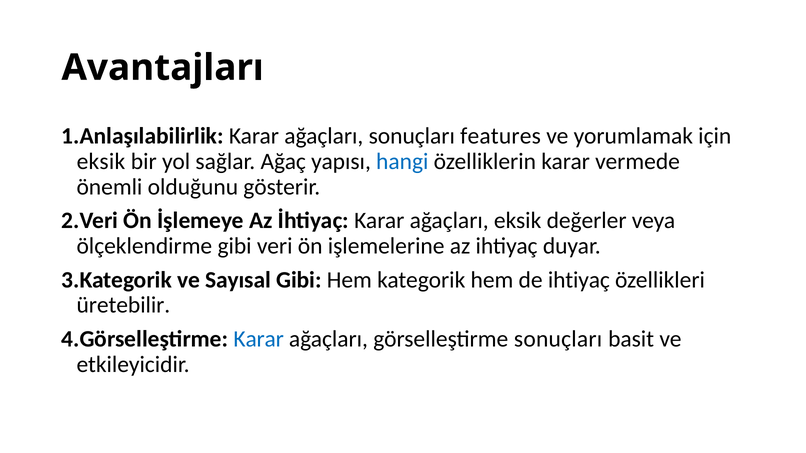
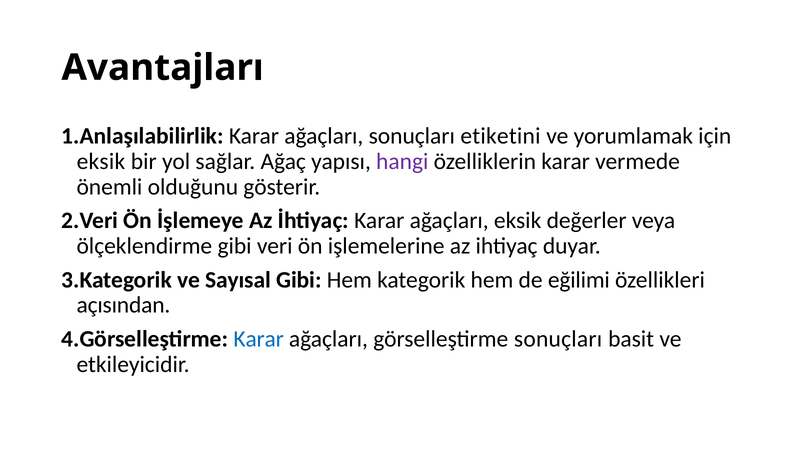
features: features -> etiketini
hangi colour: blue -> purple
de ihtiyaç: ihtiyaç -> eğilimi
üretebilir: üretebilir -> açısından
